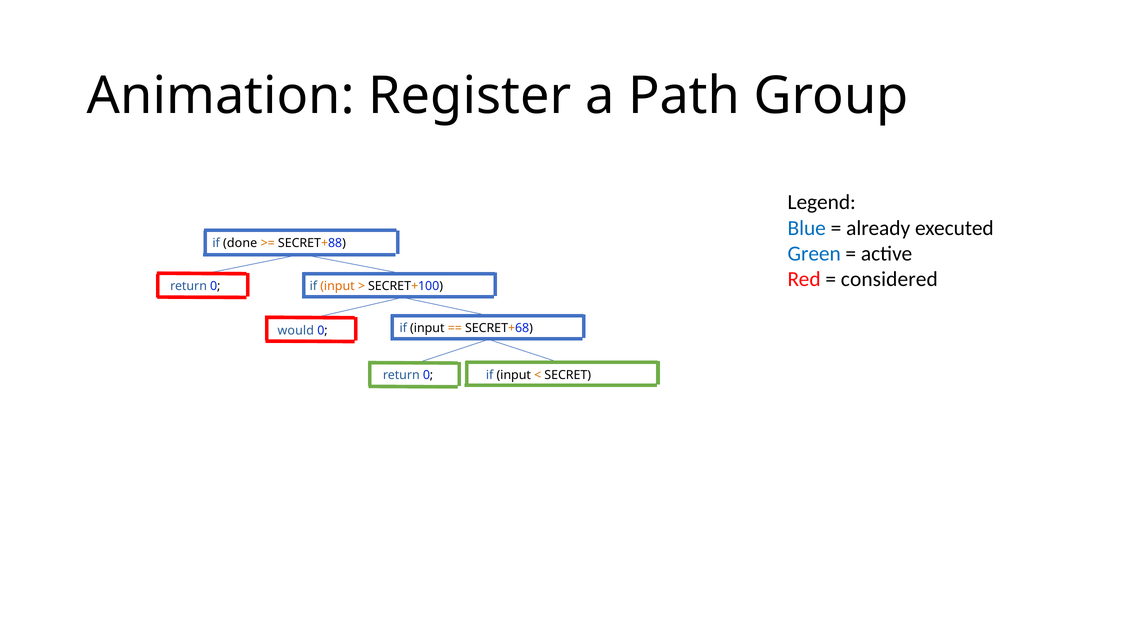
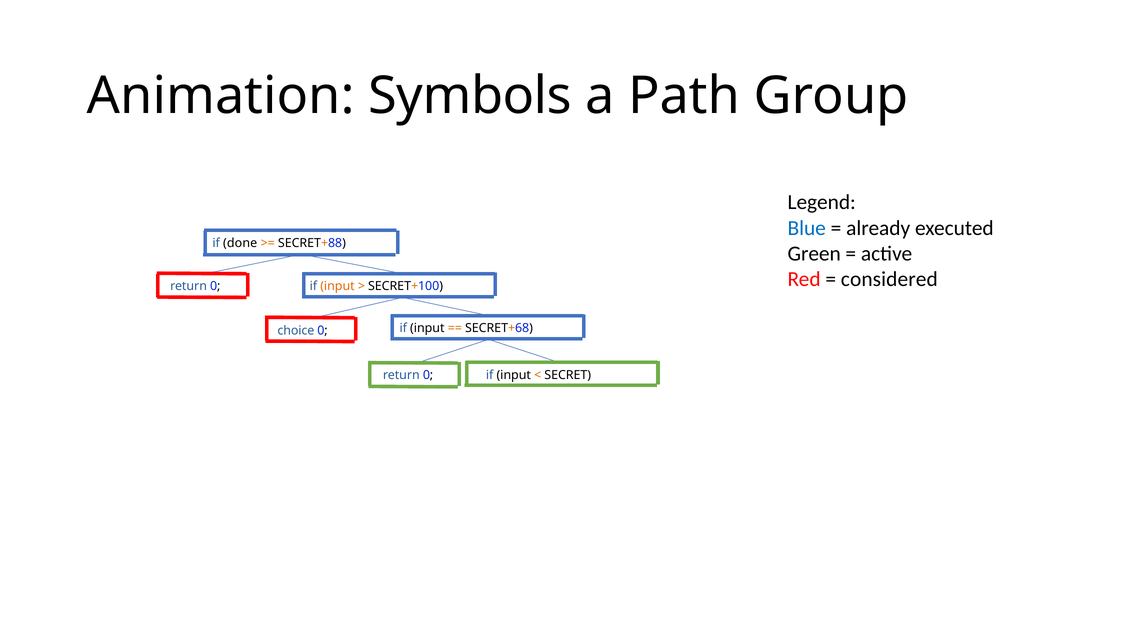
Register: Register -> Symbols
Green colour: blue -> black
would: would -> choice
